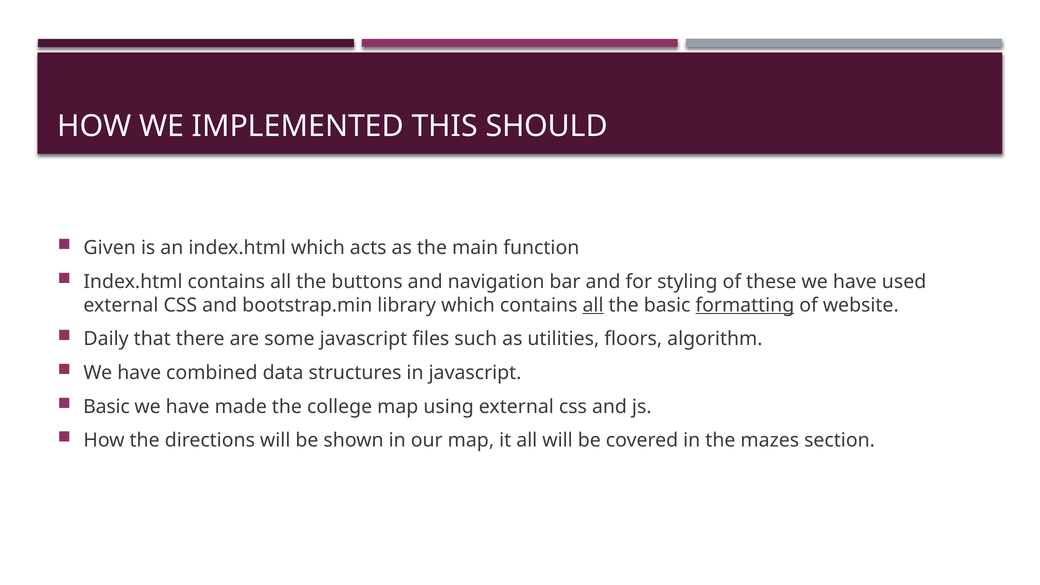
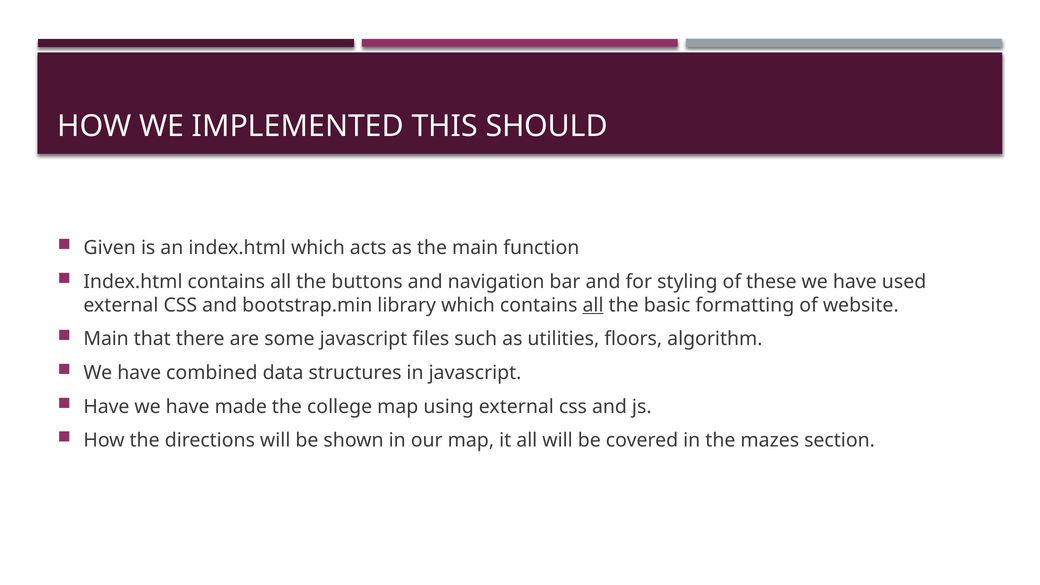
formatting underline: present -> none
Daily at (106, 339): Daily -> Main
Basic at (106, 407): Basic -> Have
